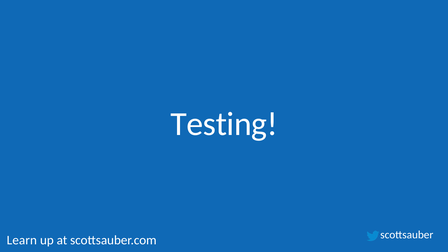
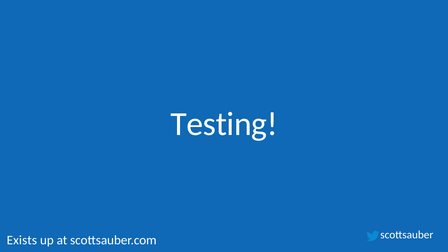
Learn: Learn -> Exists
